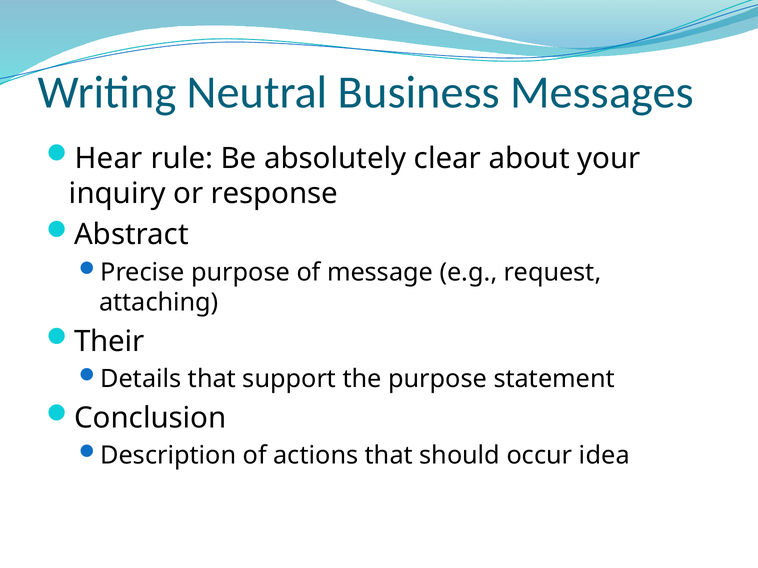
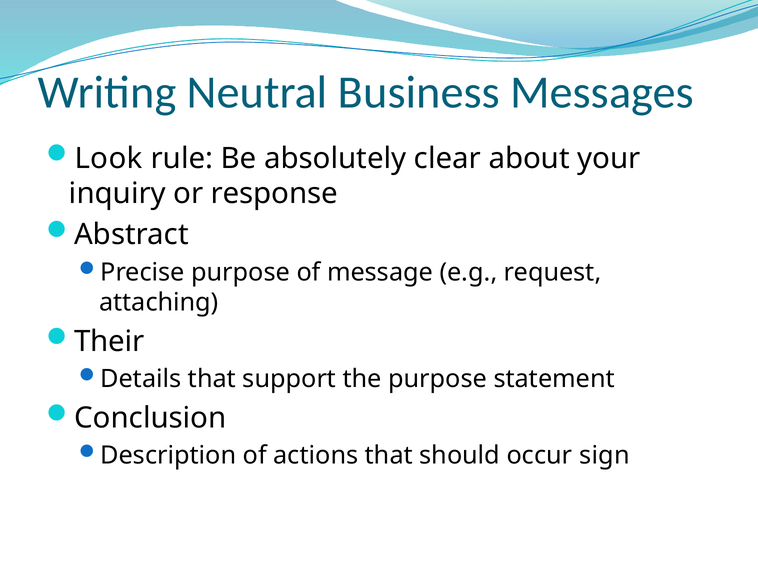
Hear: Hear -> Look
idea: idea -> sign
